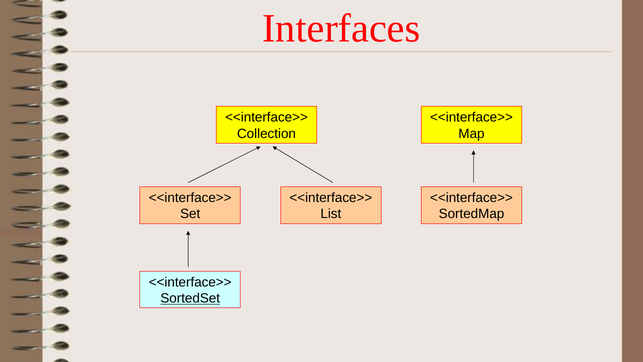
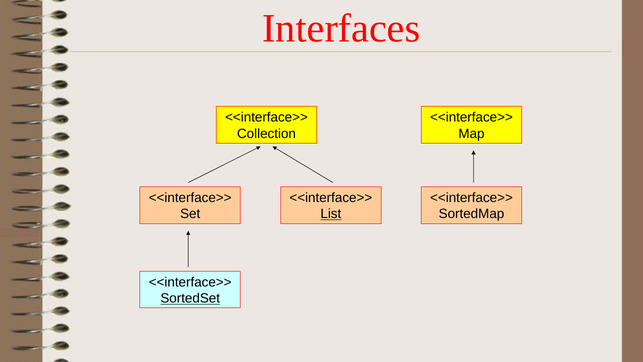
List underline: none -> present
